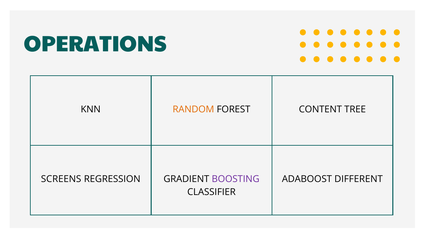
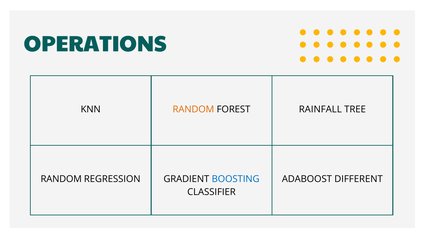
CONTENT: CONTENT -> RAINFALL
SCREENS at (61, 179): SCREENS -> RANDOM
BOOSTING colour: purple -> blue
